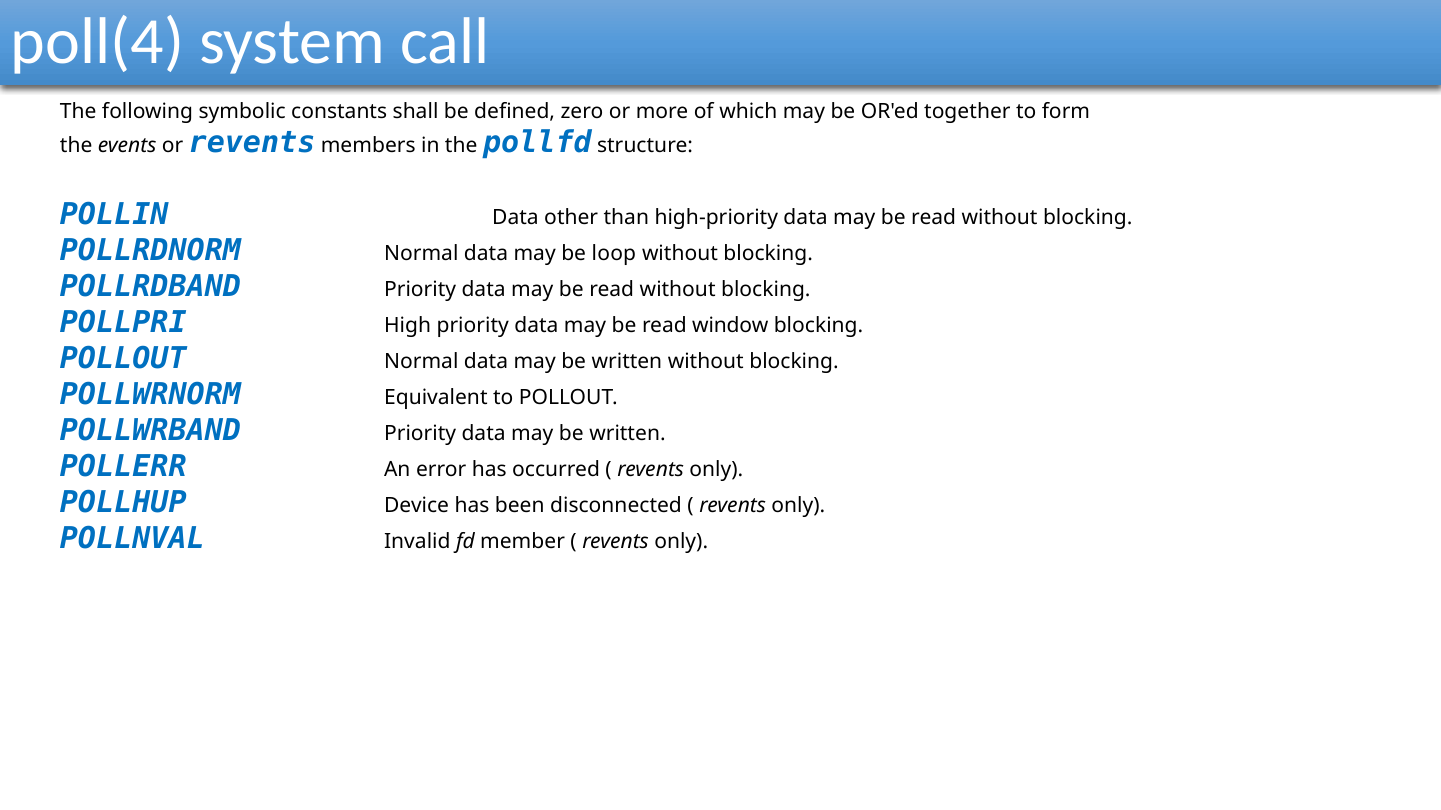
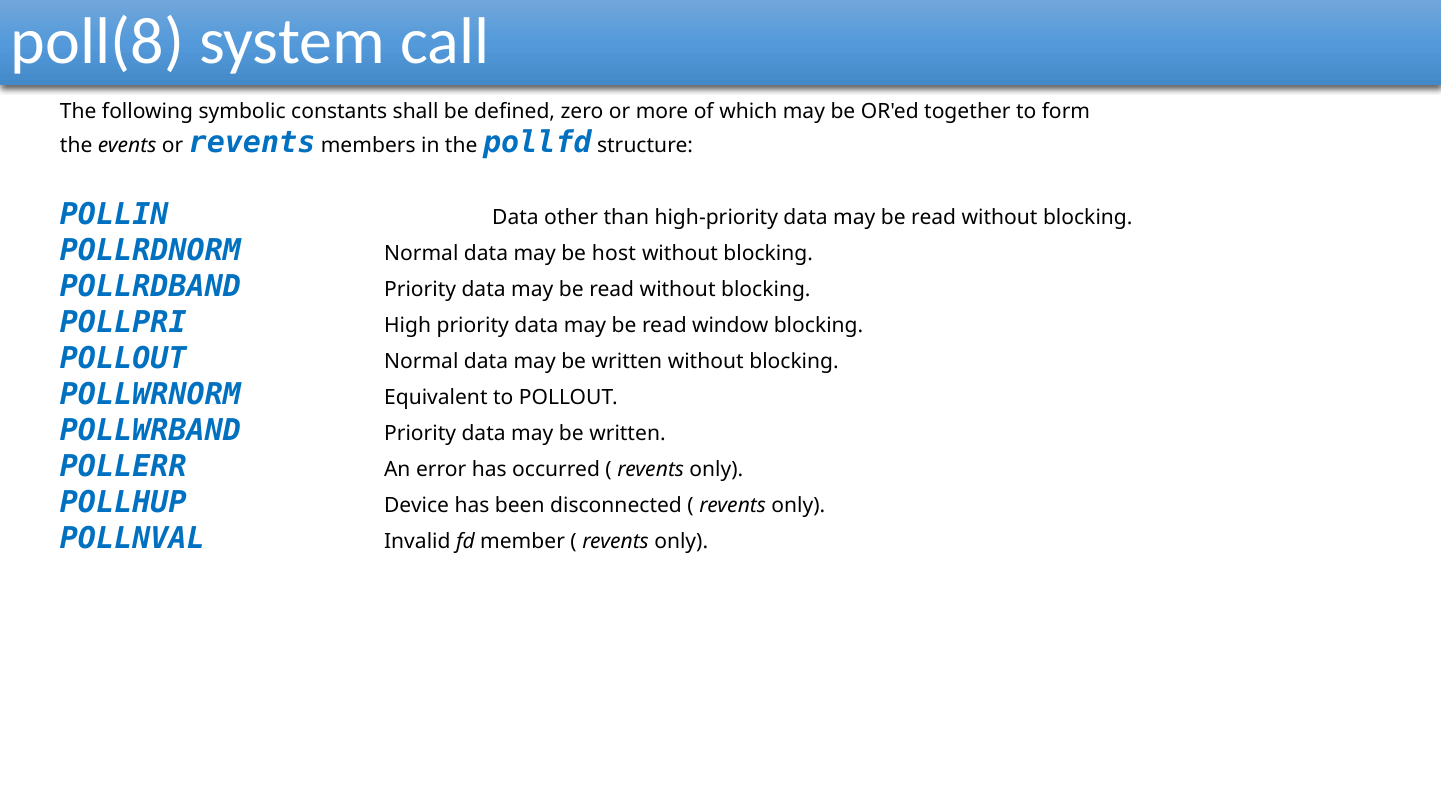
poll(4: poll(4 -> poll(8
loop: loop -> host
